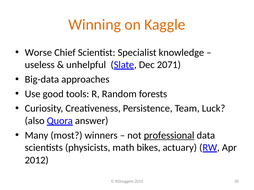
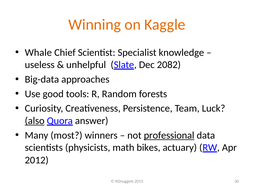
Worse: Worse -> Whale
2071: 2071 -> 2082
also underline: none -> present
